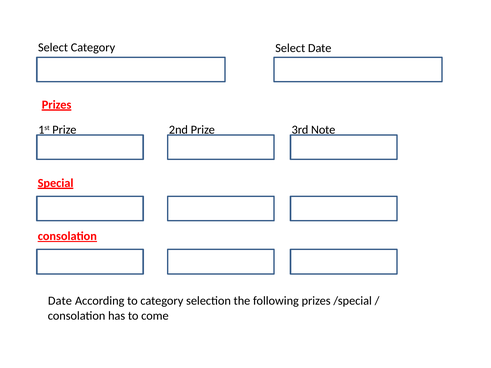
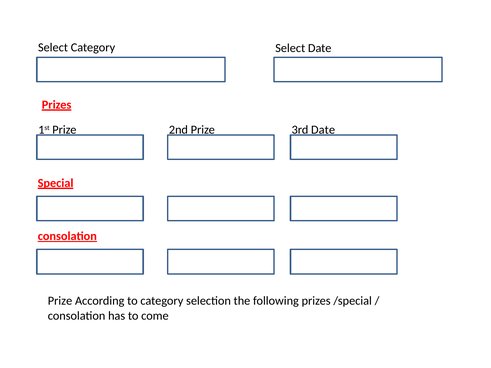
3rd Note: Note -> Date
Date at (60, 301): Date -> Prize
